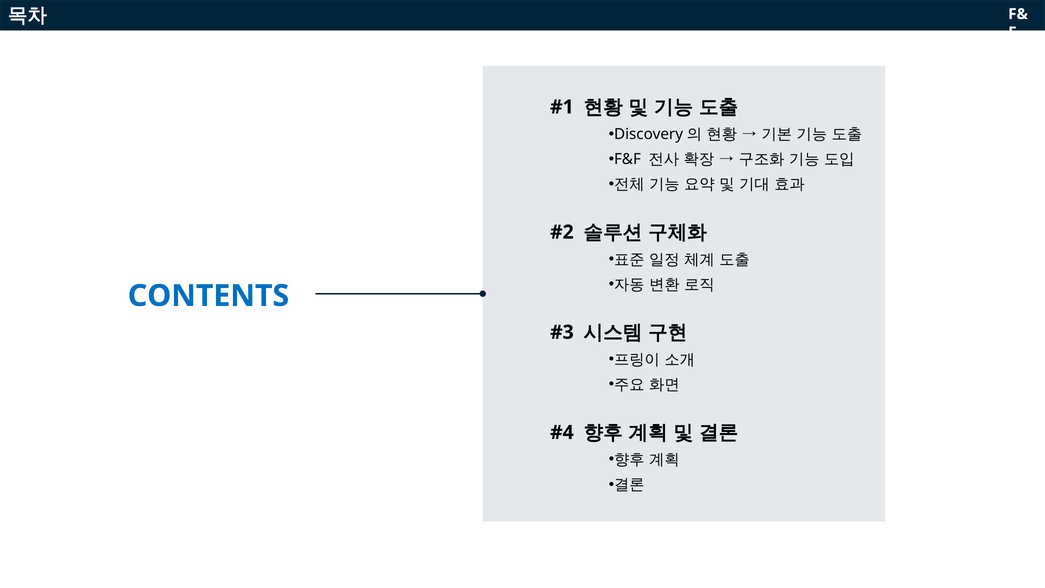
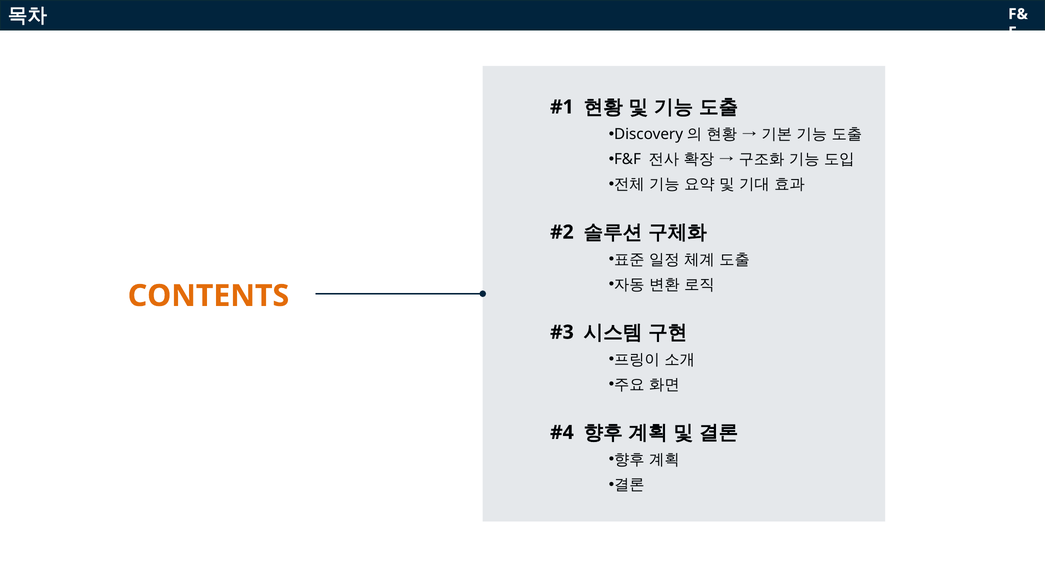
CONTENTS colour: blue -> orange
